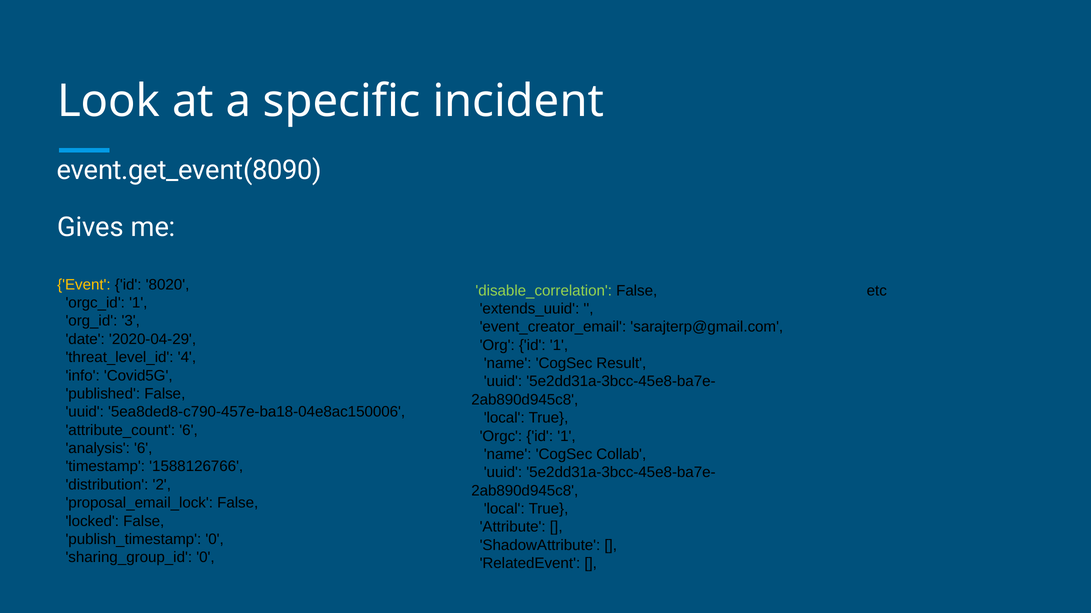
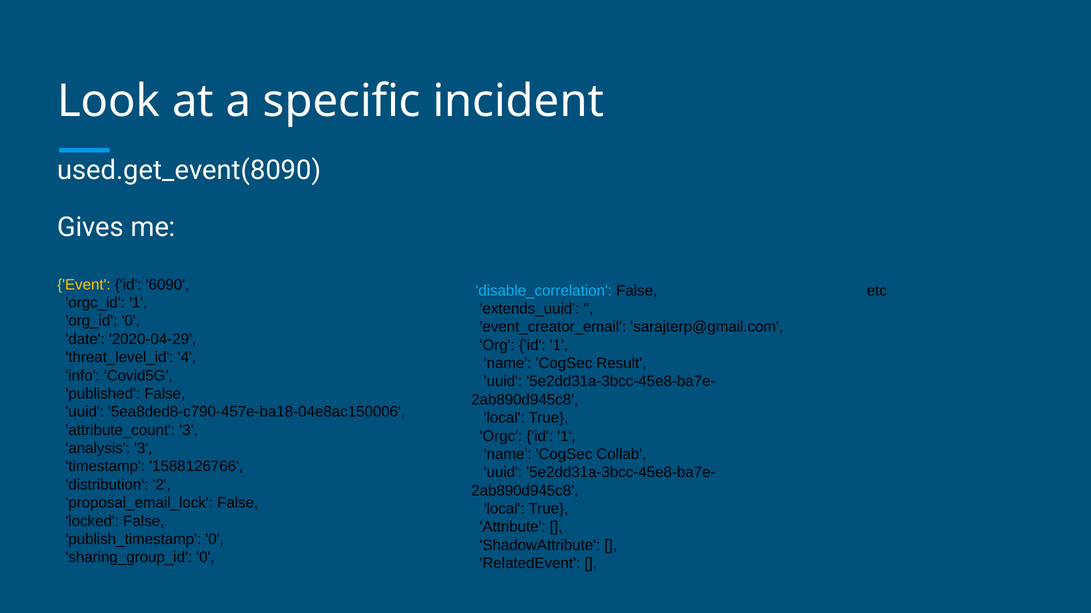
event.get_event(8090: event.get_event(8090 -> used.get_event(8090
8020: 8020 -> 6090
disable_correlation colour: light green -> light blue
org_id 3: 3 -> 0
attribute_count 6: 6 -> 3
analysis 6: 6 -> 3
